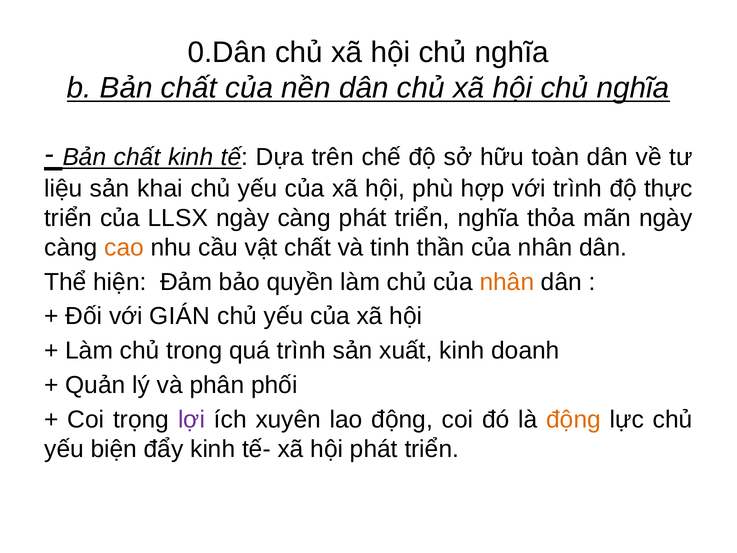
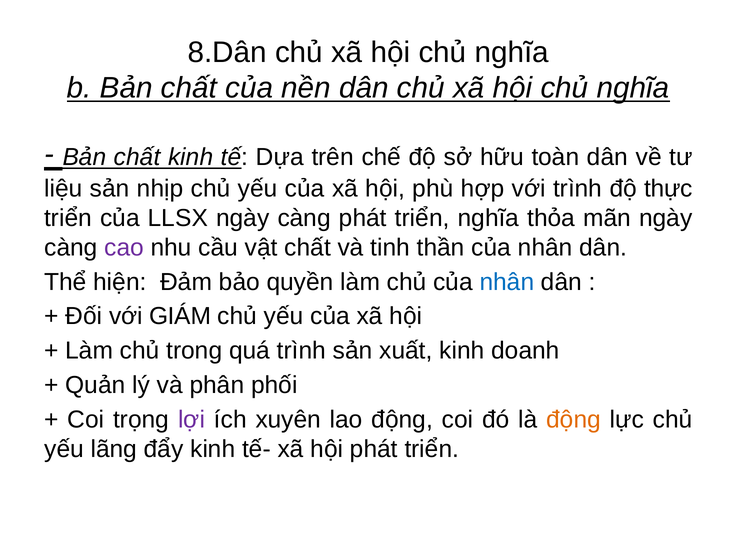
0.Dân: 0.Dân -> 8.Dân
khai: khai -> nhịp
cao colour: orange -> purple
nhân at (507, 282) colour: orange -> blue
GIÁN: GIÁN -> GIÁM
biện: biện -> lãng
